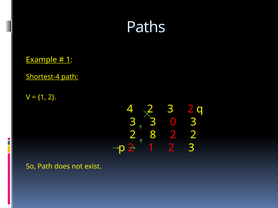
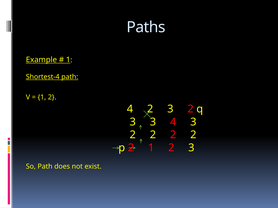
3 0: 0 -> 4
8 at (153, 135): 8 -> 2
